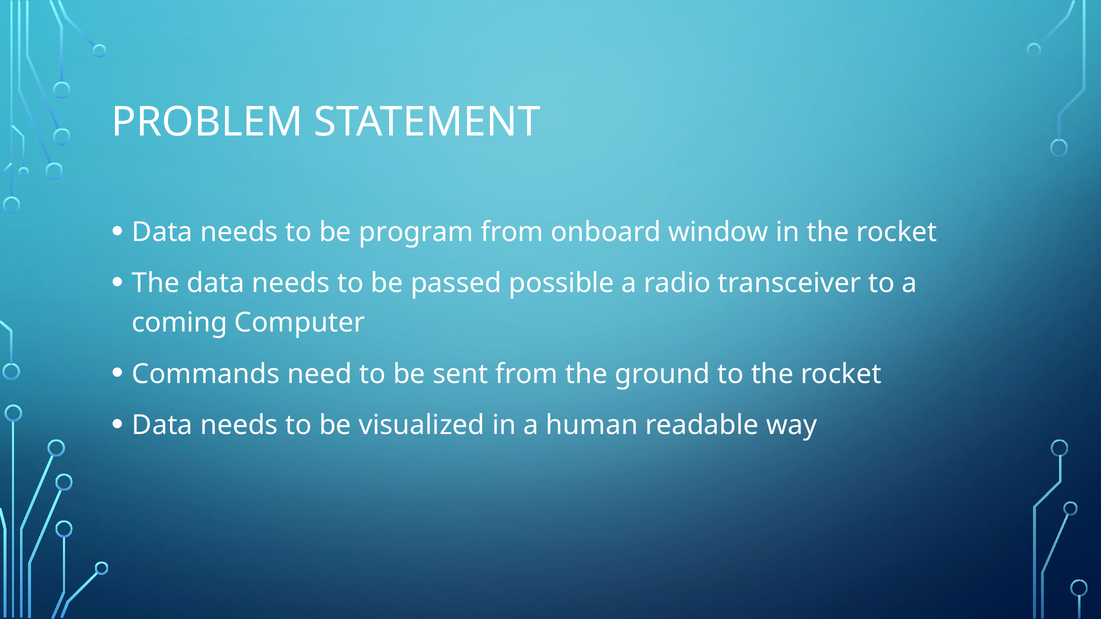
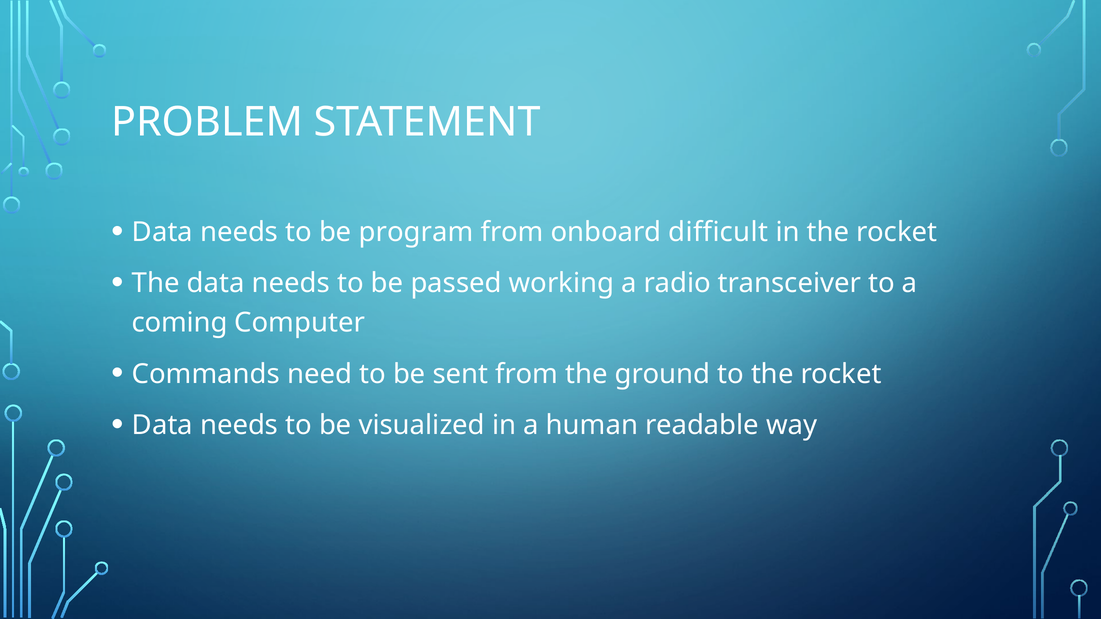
window: window -> difficult
possible: possible -> working
